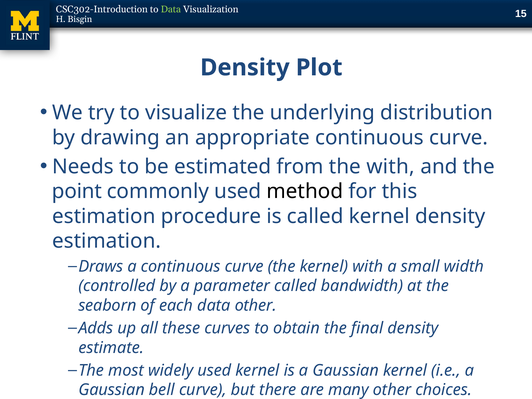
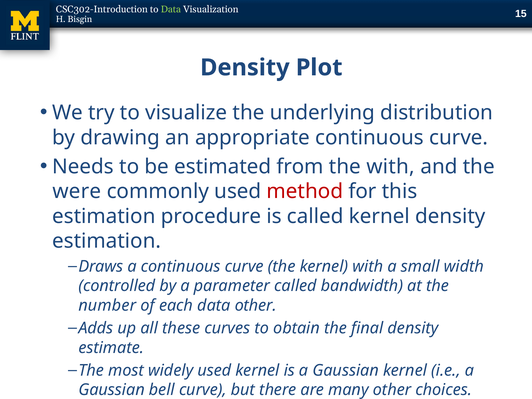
point: point -> were
method colour: black -> red
seaborn: seaborn -> number
